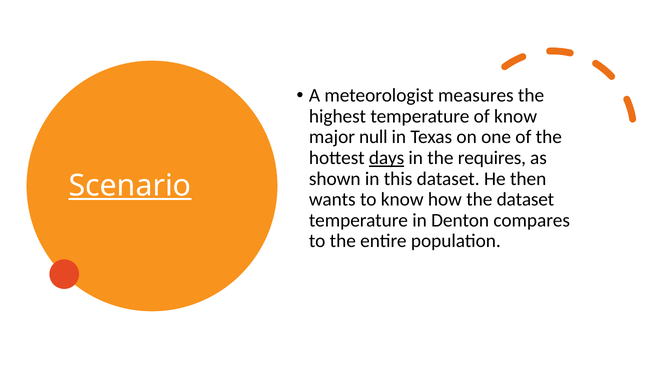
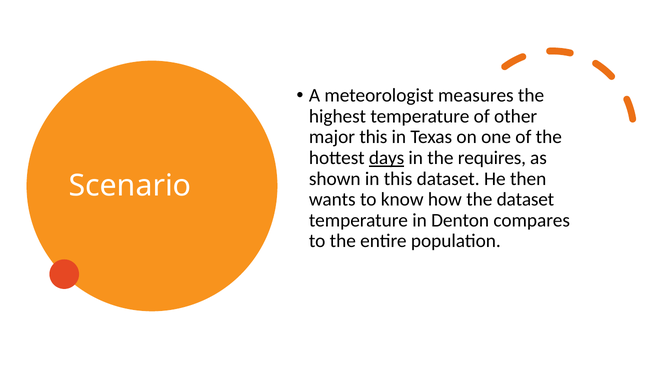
of know: know -> other
major null: null -> this
Scenario underline: present -> none
